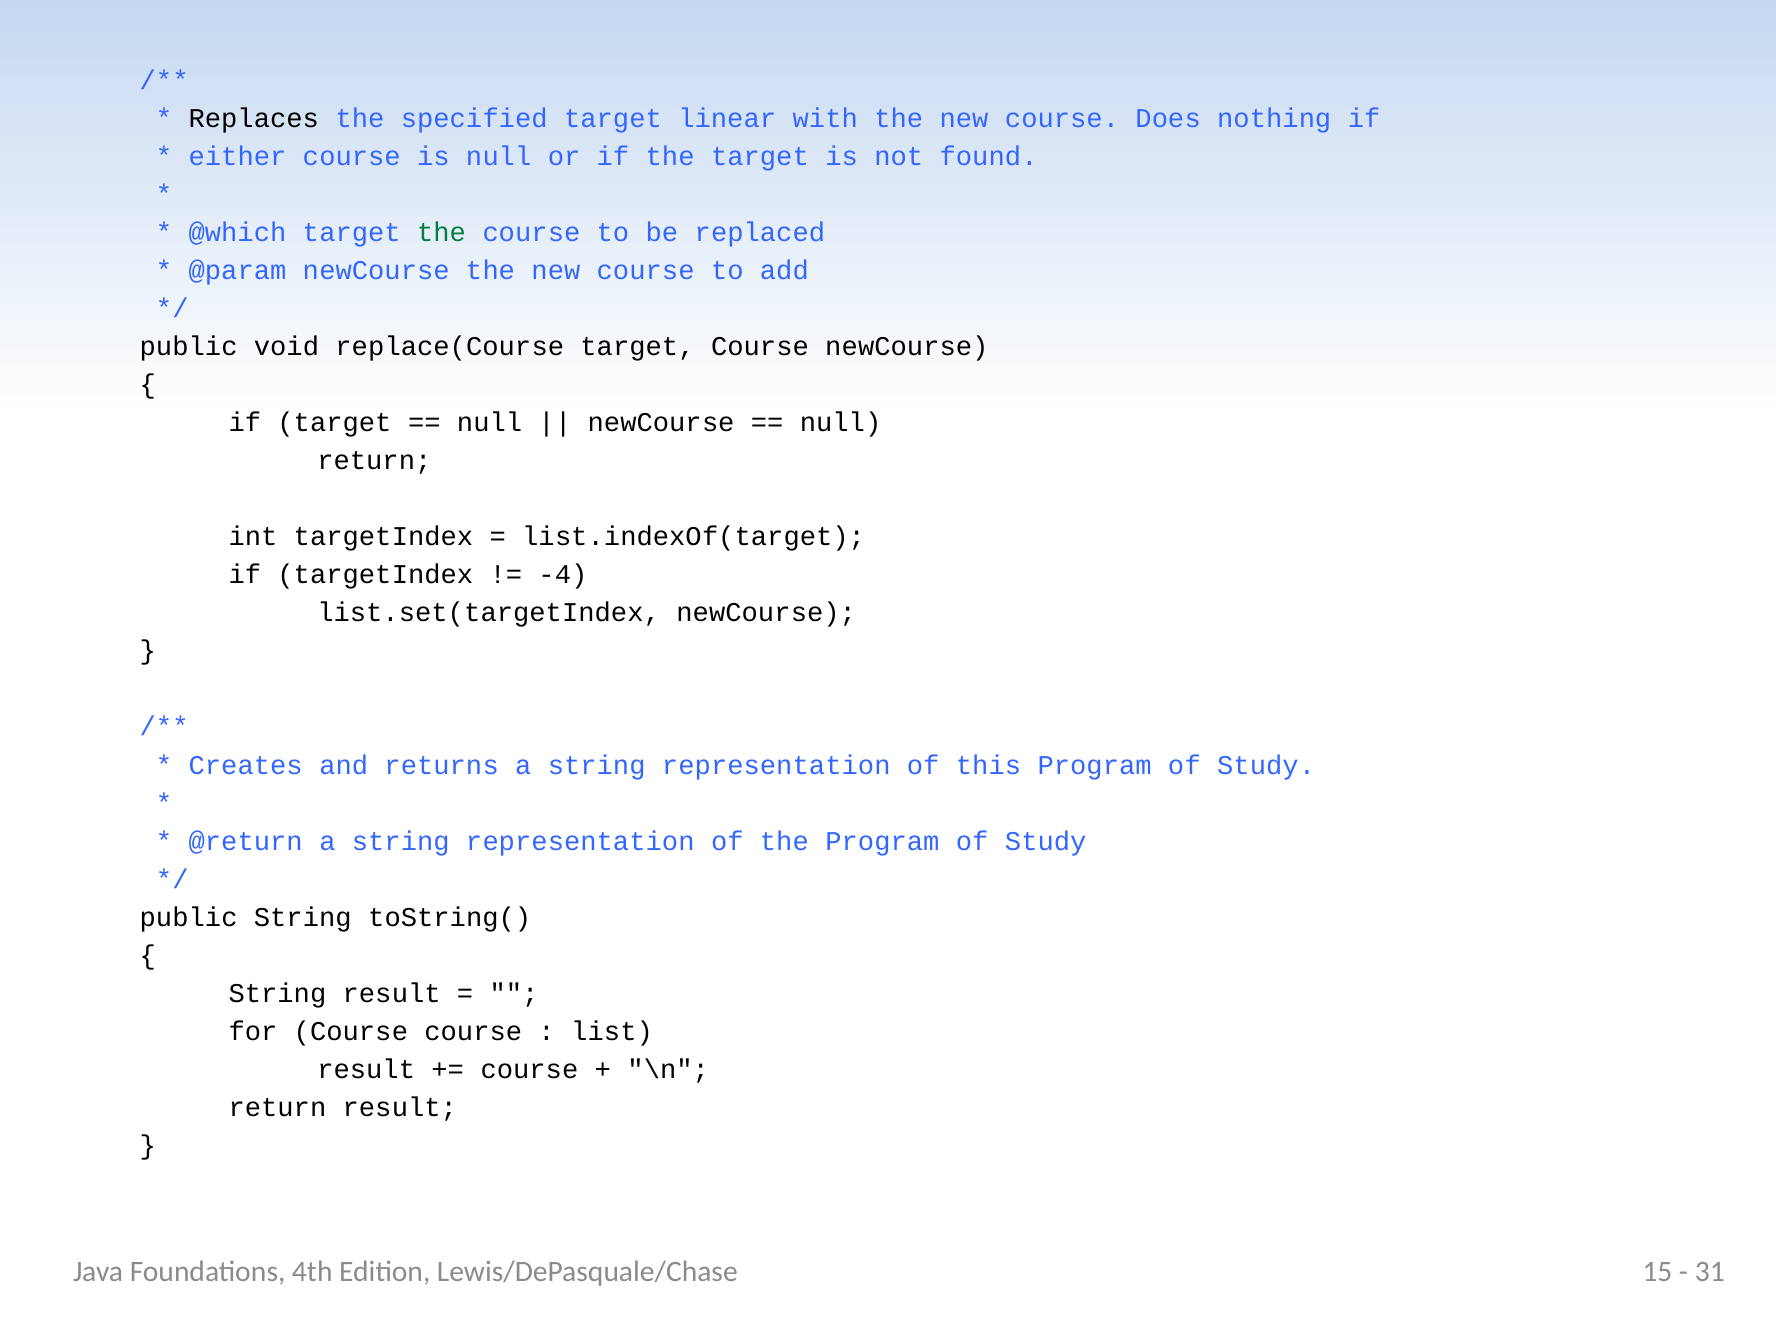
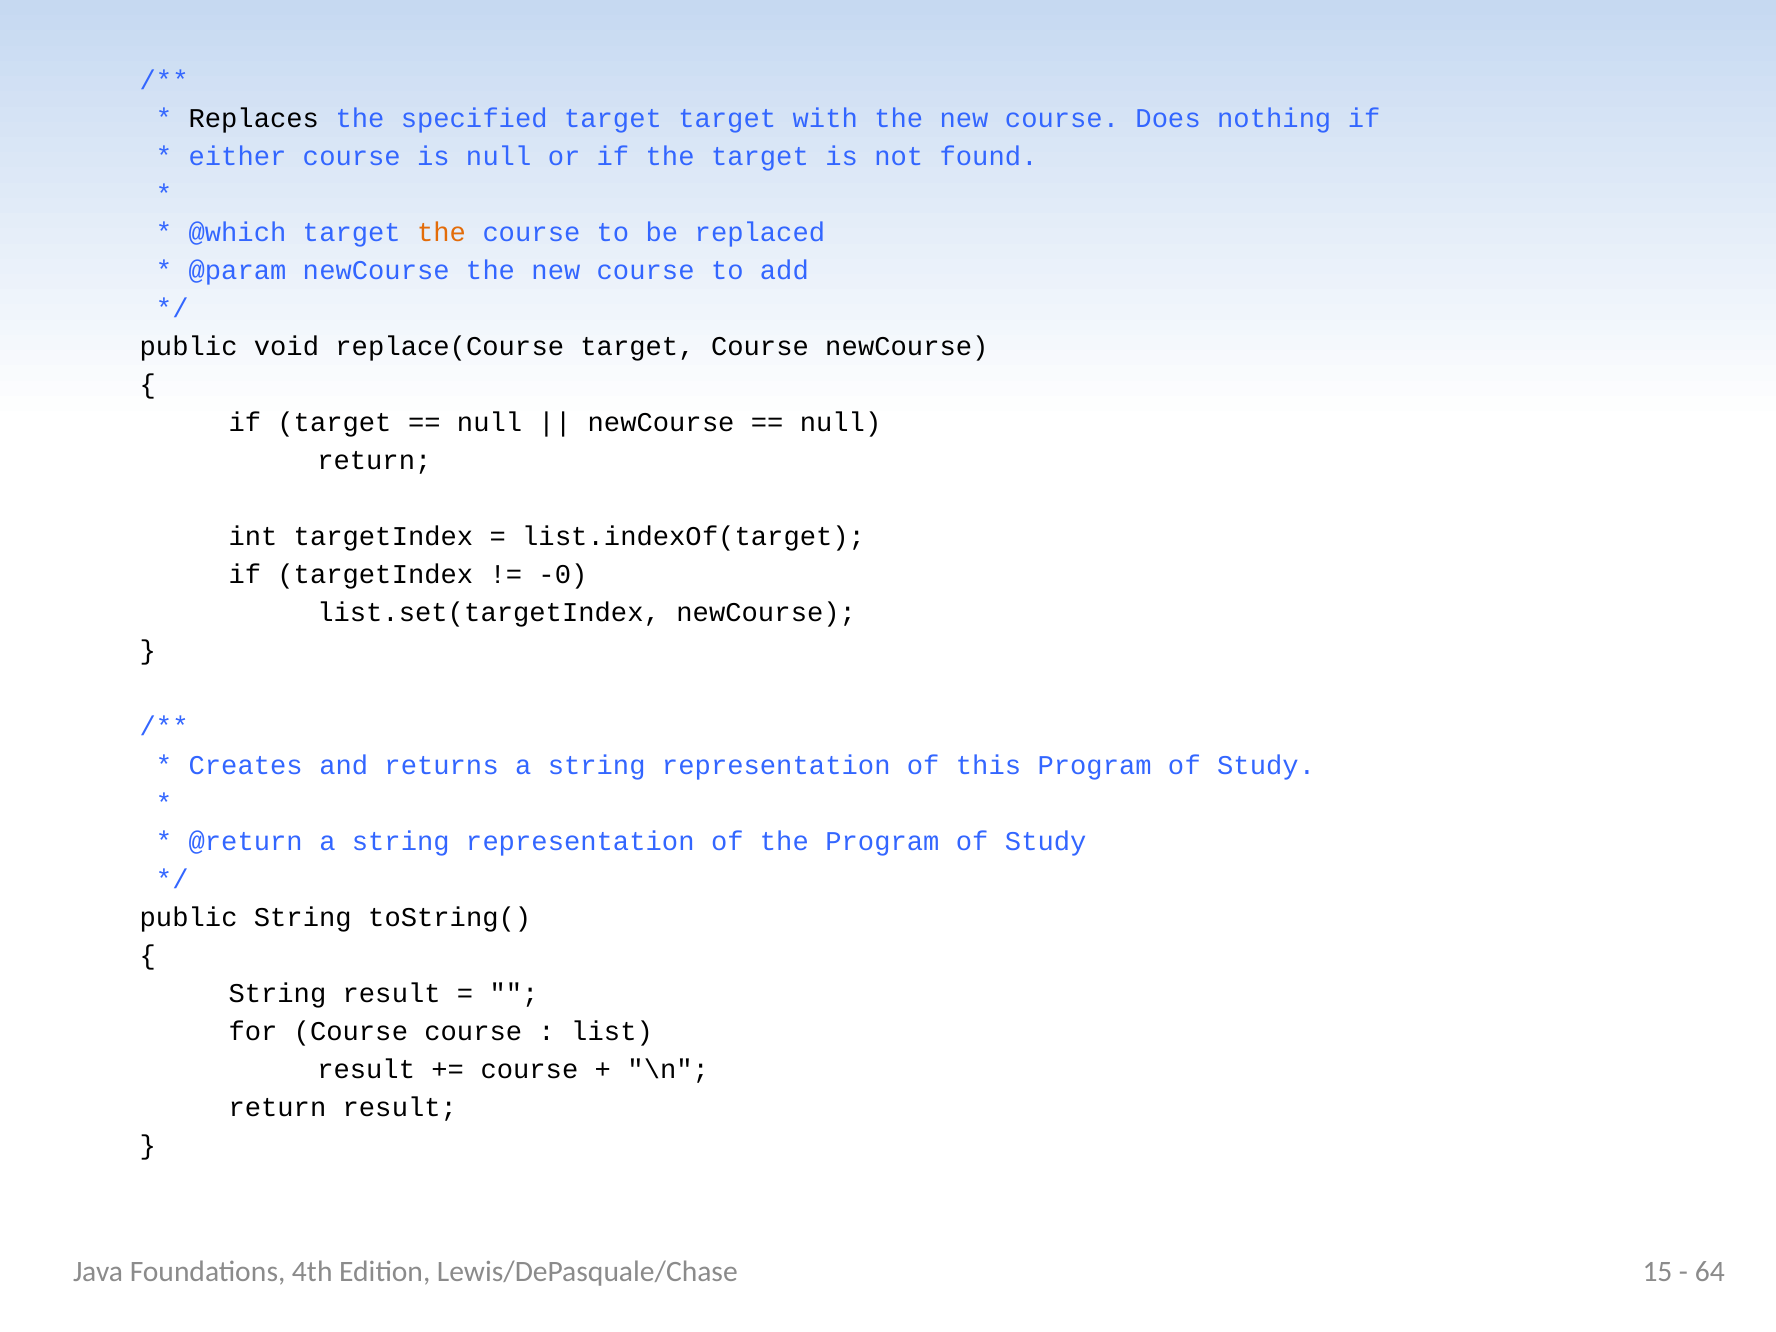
target linear: linear -> target
the at (442, 233) colour: green -> orange
-4: -4 -> -0
31: 31 -> 64
